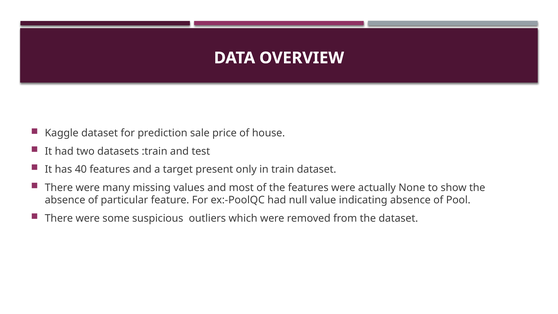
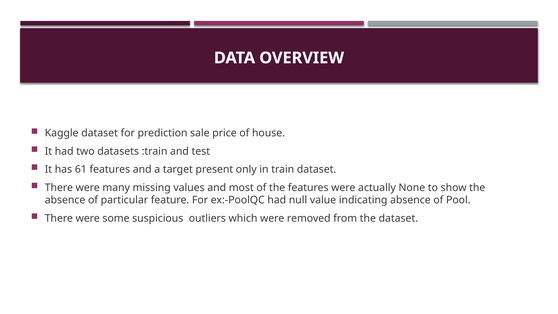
40: 40 -> 61
